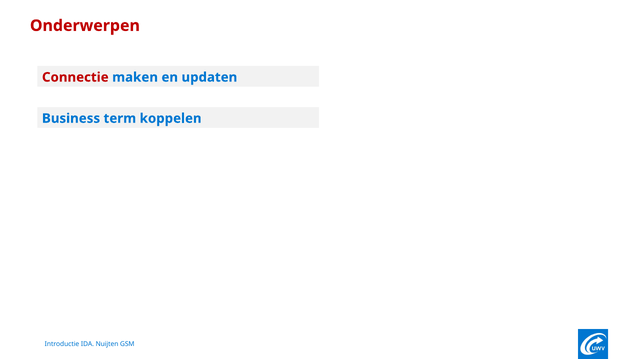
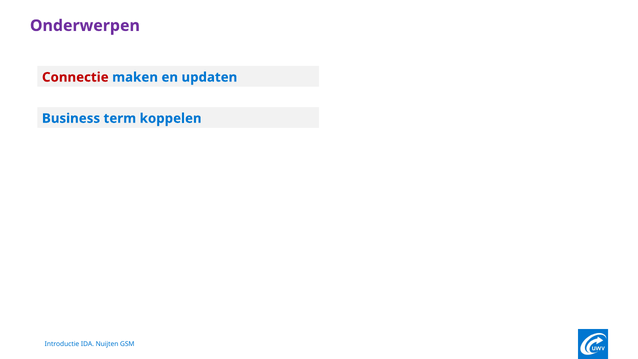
Onderwerpen colour: red -> purple
